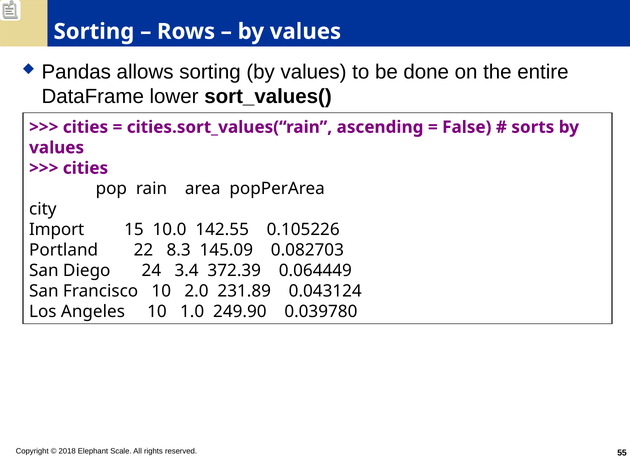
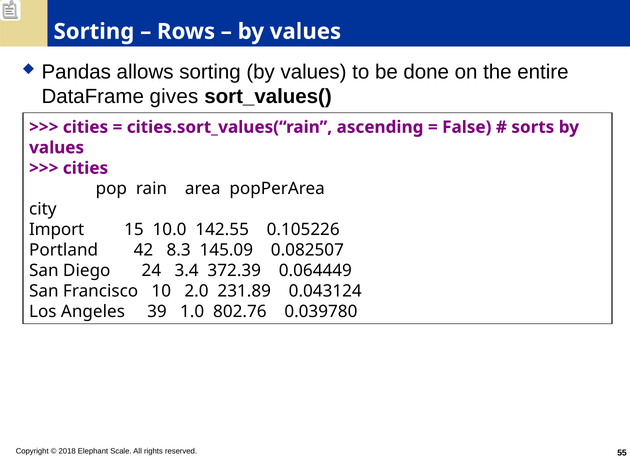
lower: lower -> gives
22: 22 -> 42
0.082703: 0.082703 -> 0.082507
Angeles 10: 10 -> 39
249.90: 249.90 -> 802.76
